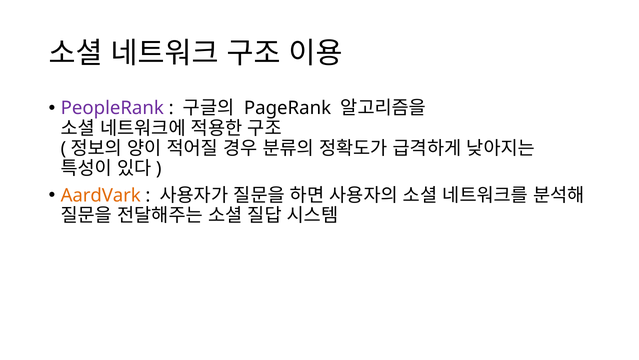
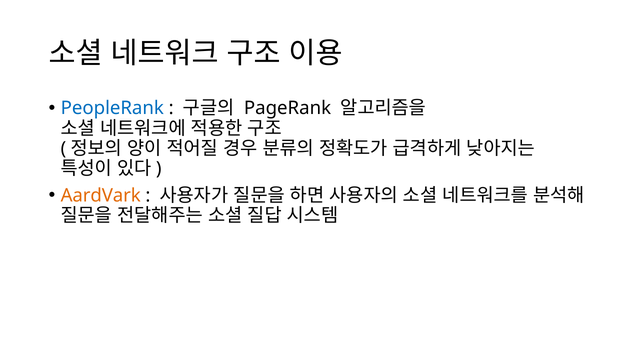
PeopleRank colour: purple -> blue
